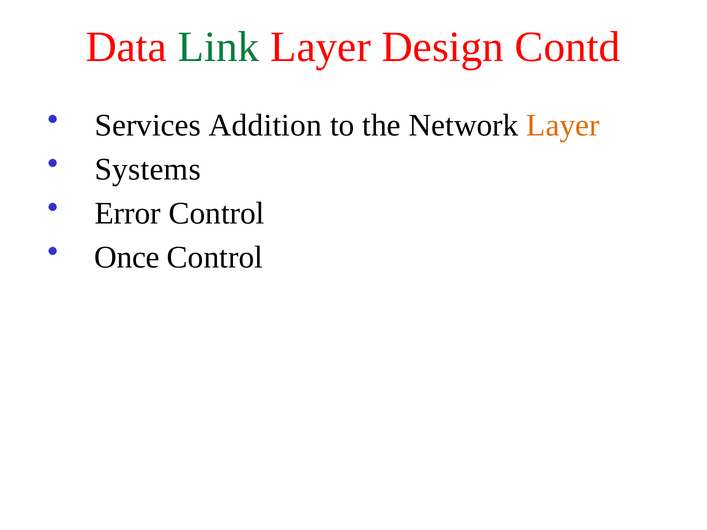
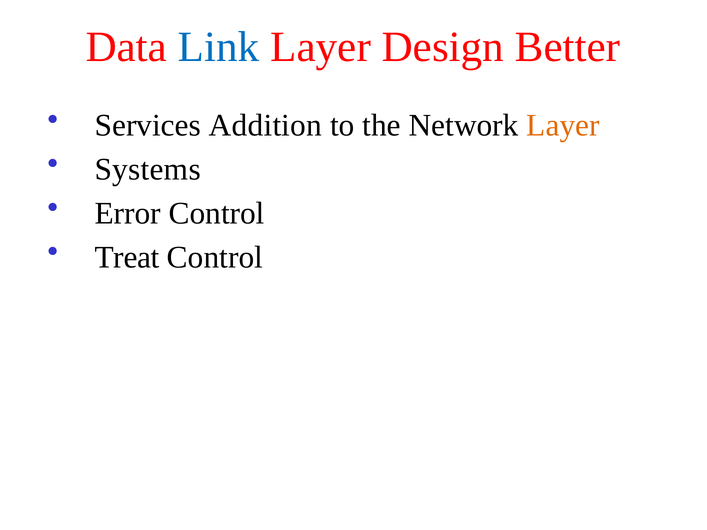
Link colour: green -> blue
Contd: Contd -> Better
Once: Once -> Treat
